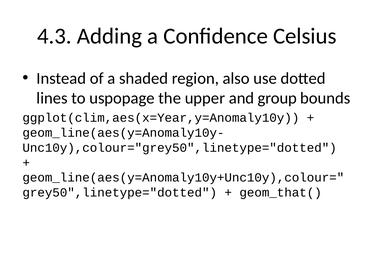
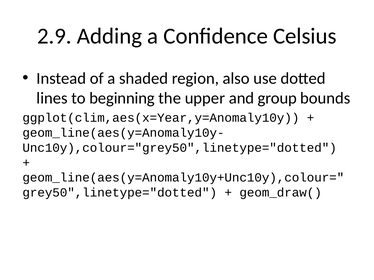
4.3: 4.3 -> 2.9
uspopage: uspopage -> beginning
geom_that(: geom_that( -> geom_draw(
